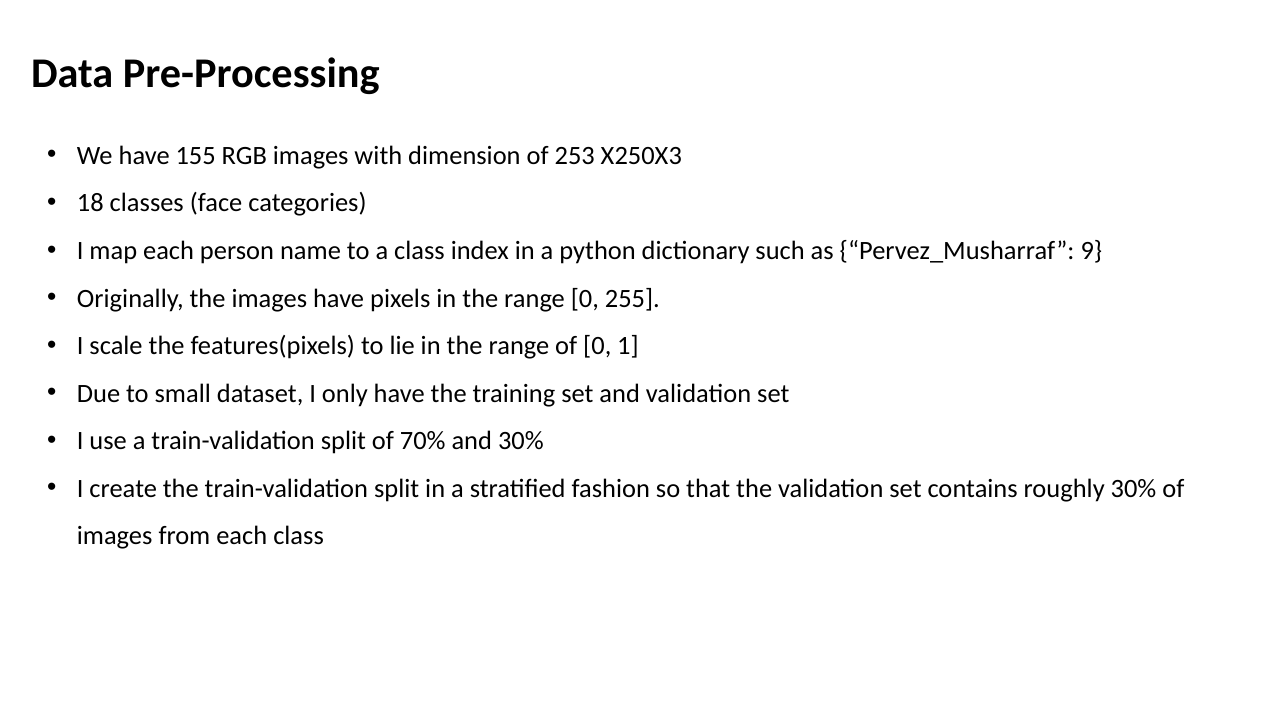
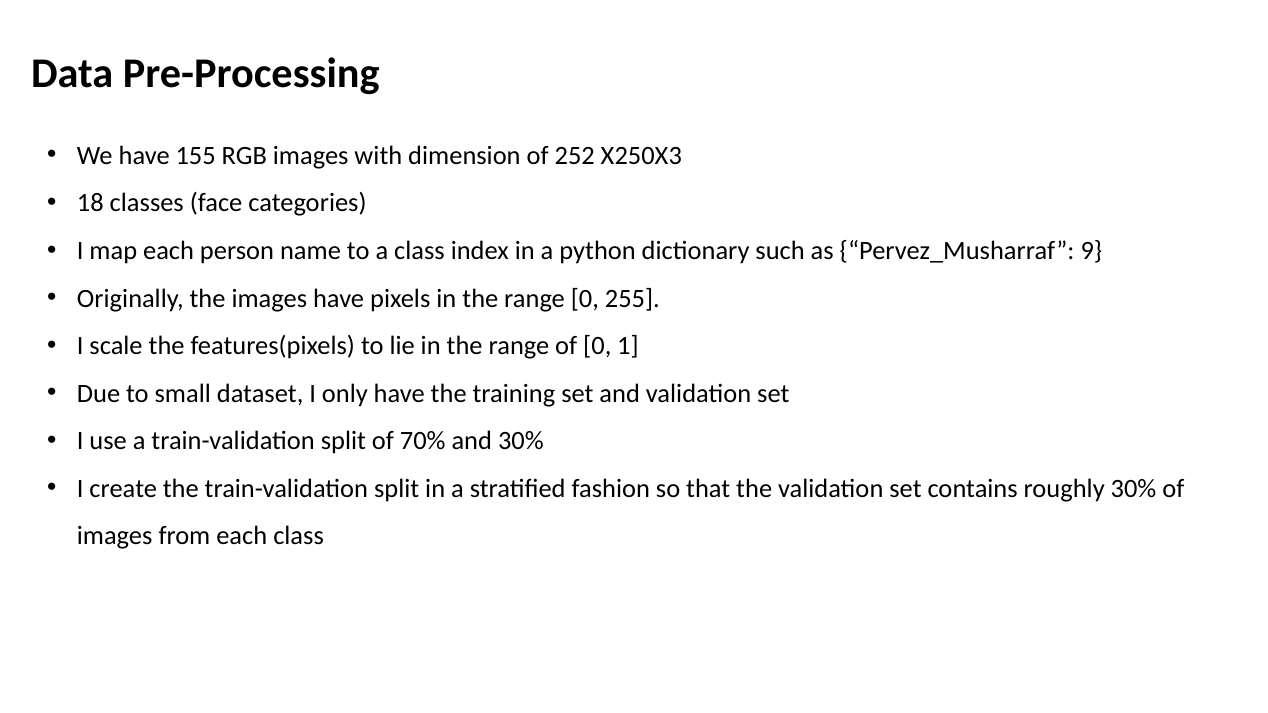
253: 253 -> 252
